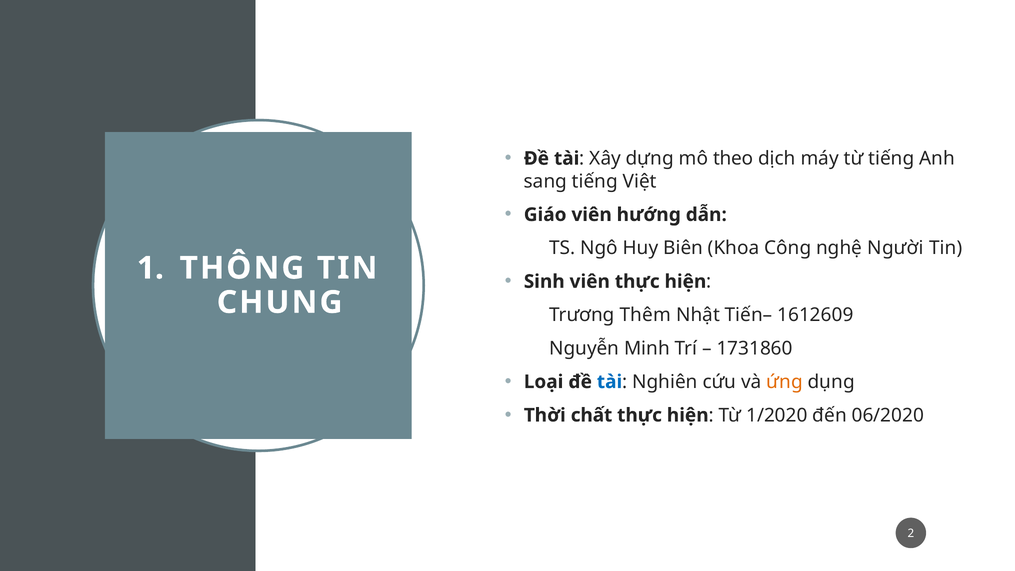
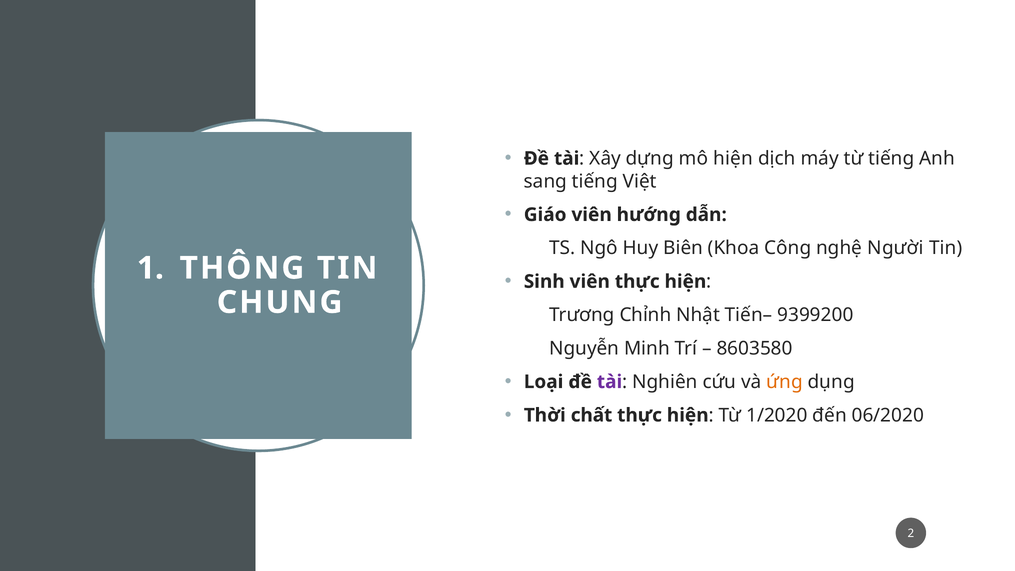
mô theo: theo -> hiện
Thêm: Thêm -> Chỉnh
1612609: 1612609 -> 9399200
1731860: 1731860 -> 8603580
tài at (609, 382) colour: blue -> purple
